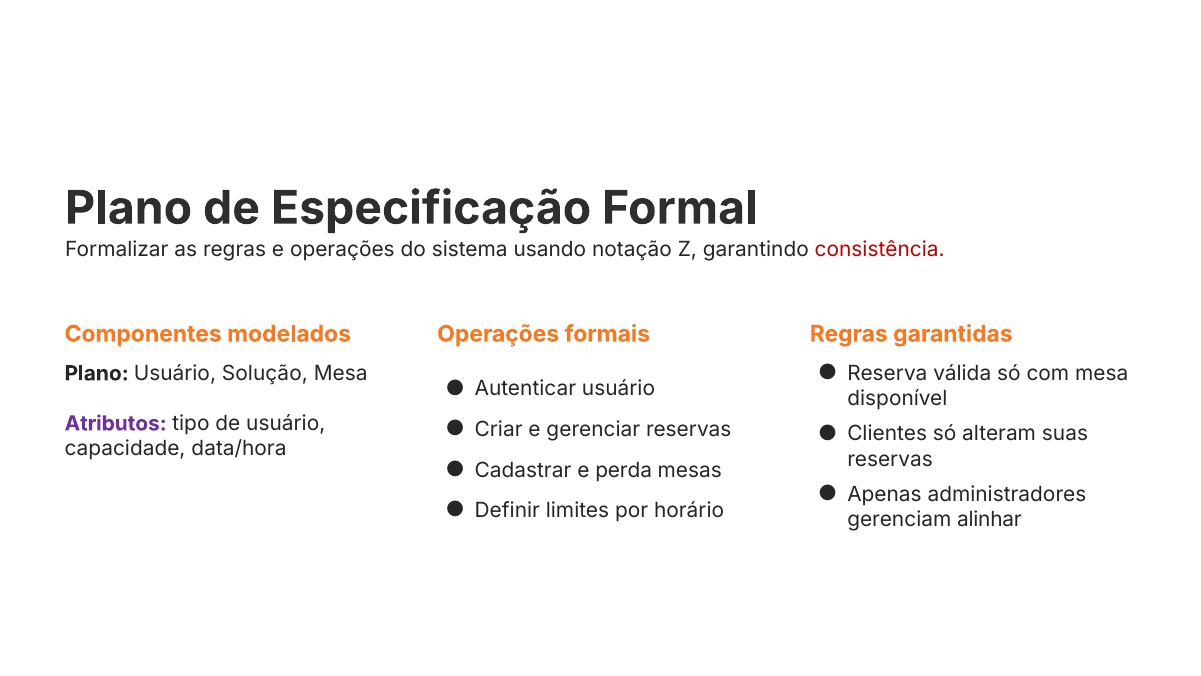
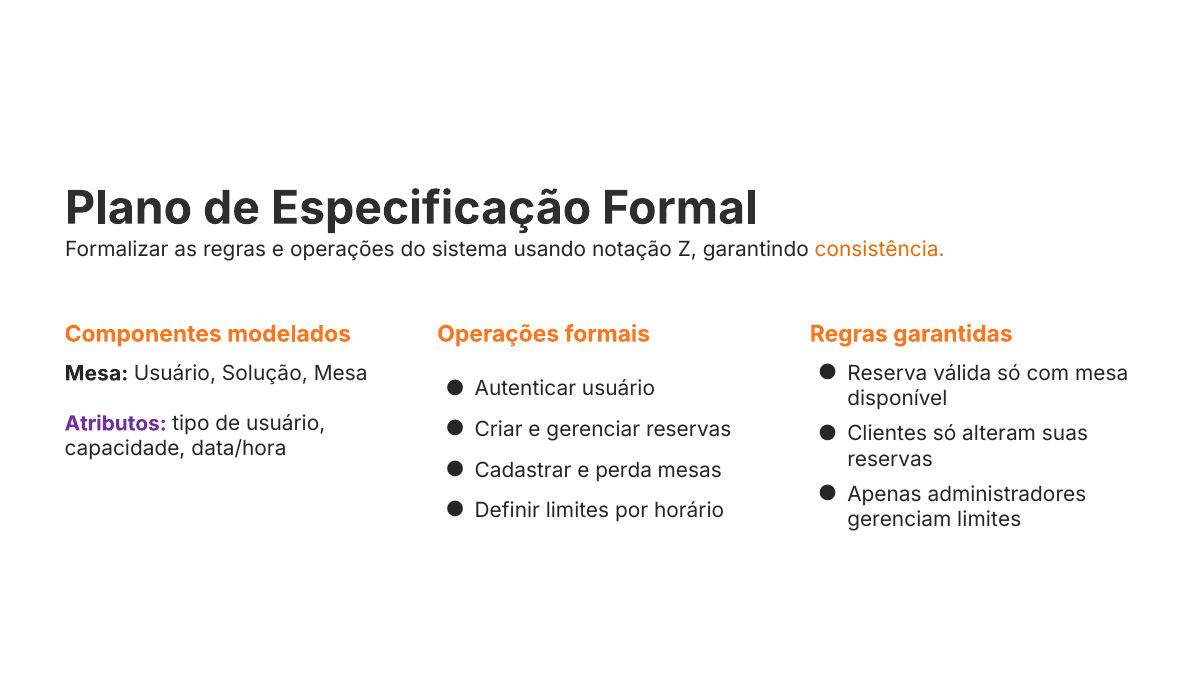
consistência colour: red -> orange
Plano at (97, 373): Plano -> Mesa
gerenciam alinhar: alinhar -> limites
